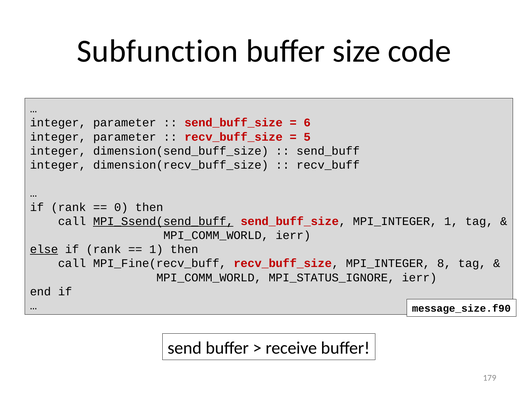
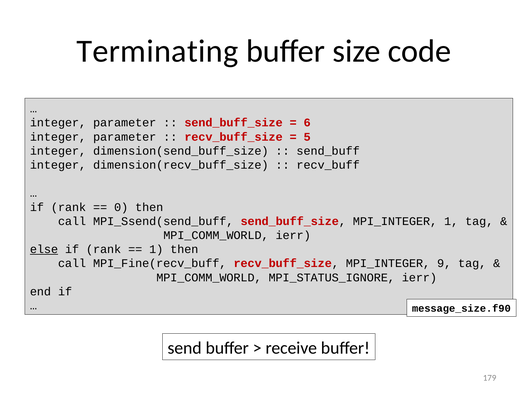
Subfunction: Subfunction -> Terminating
MPI_Ssend(send_buff underline: present -> none
8: 8 -> 9
